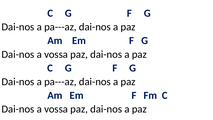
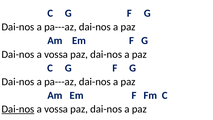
Dai-nos at (18, 109) underline: none -> present
